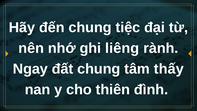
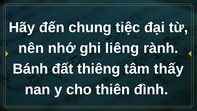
Ngay: Ngay -> Bánh
đất chung: chung -> thiêng
